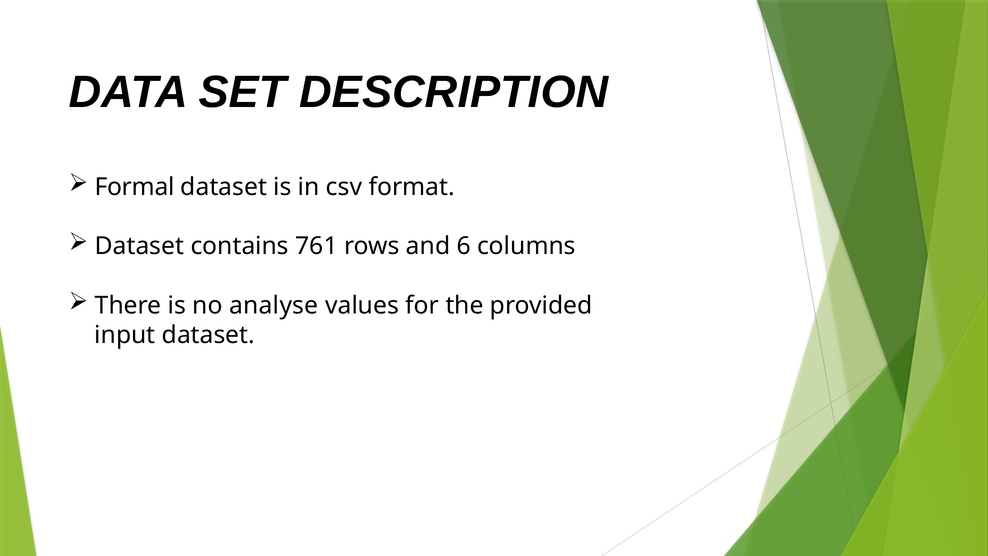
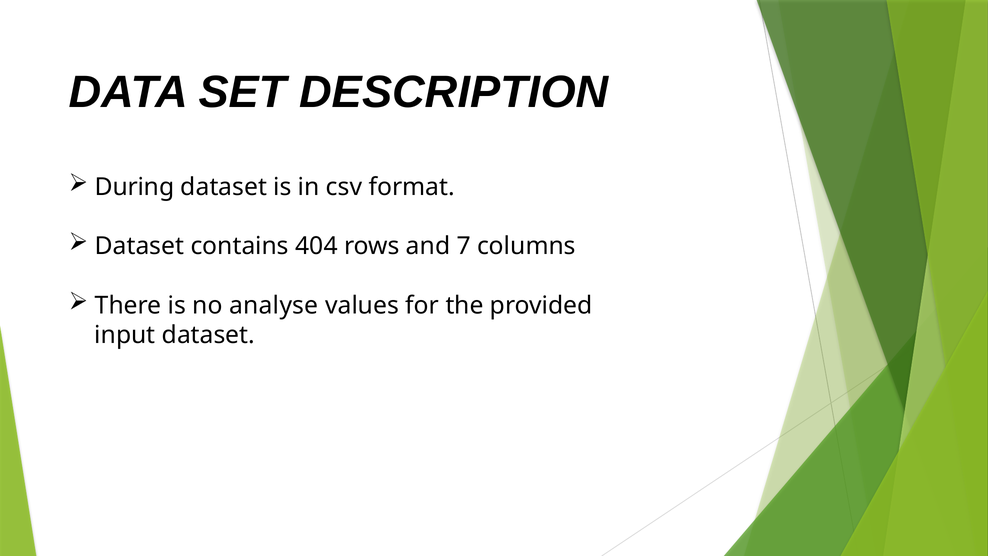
Formal: Formal -> During
761: 761 -> 404
6: 6 -> 7
